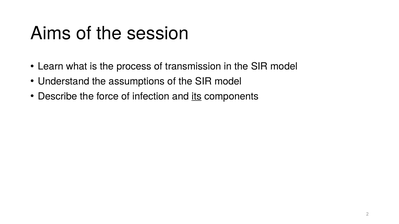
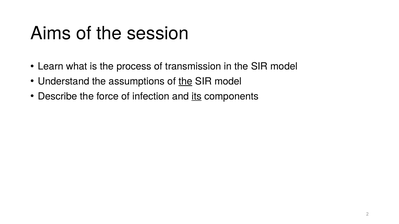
the at (185, 81) underline: none -> present
